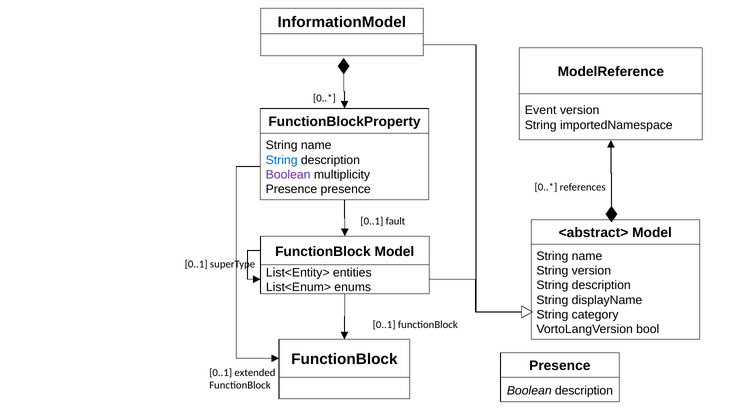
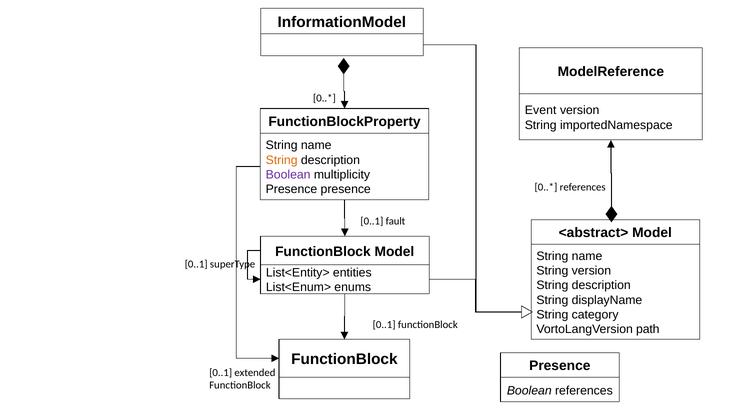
String at (282, 160) colour: blue -> orange
bool: bool -> path
Boolean description: description -> references
